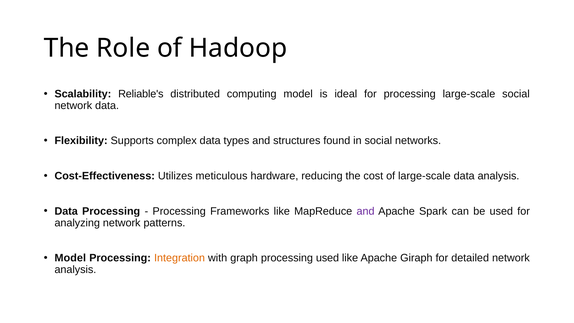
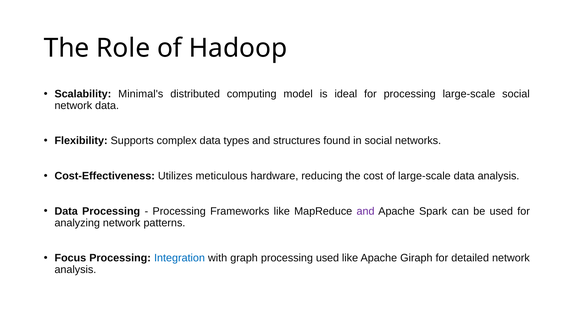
Reliable's: Reliable's -> Minimal's
Model at (70, 258): Model -> Focus
Integration colour: orange -> blue
